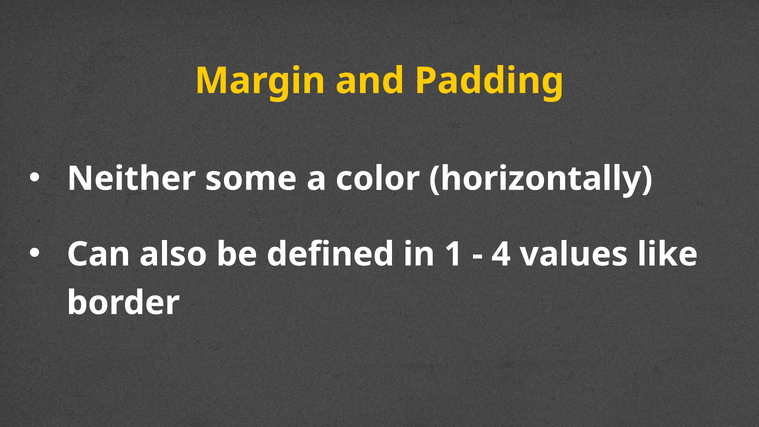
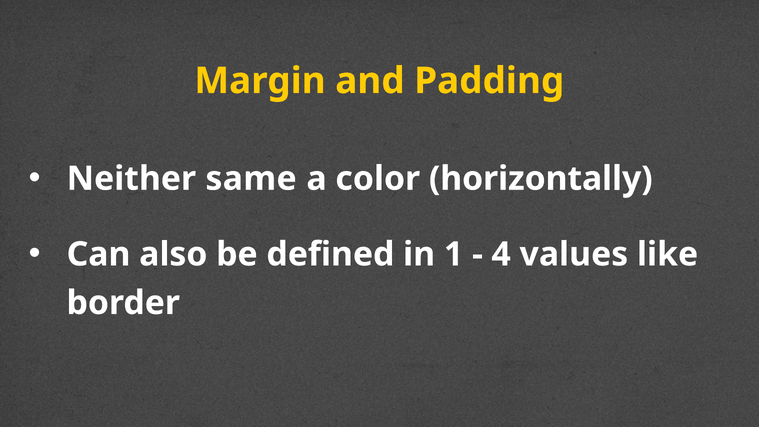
some: some -> same
